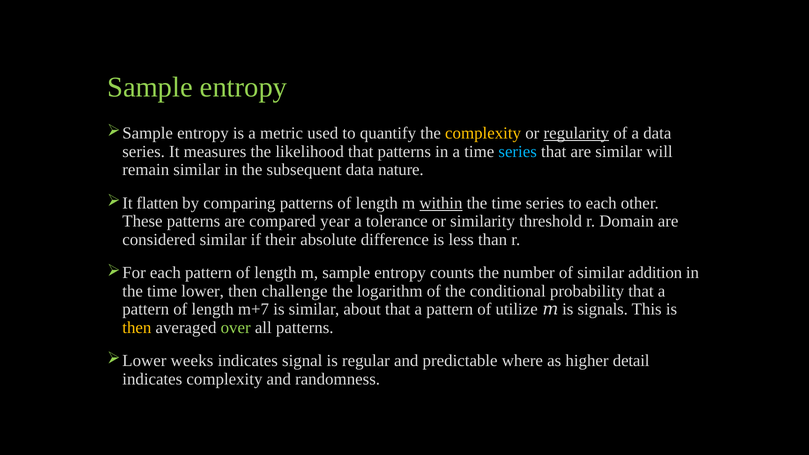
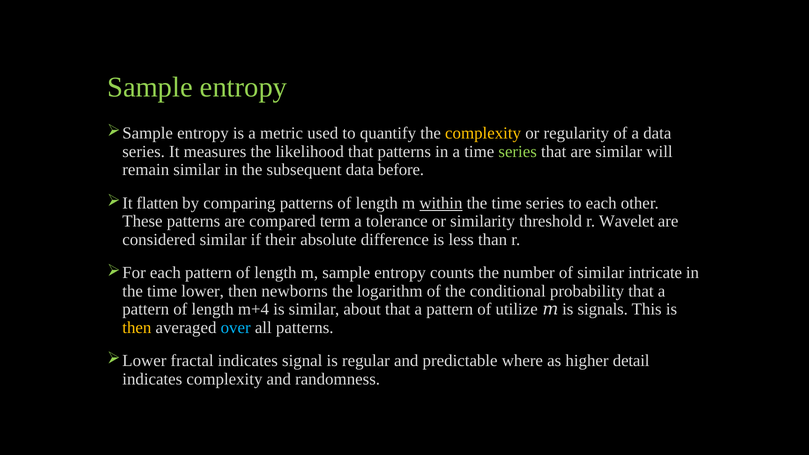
regularity underline: present -> none
series at (518, 152) colour: light blue -> light green
nature: nature -> before
year: year -> term
Domain: Domain -> Wavelet
addition: addition -> intricate
challenge: challenge -> newborns
m+7: m+7 -> m+4
over colour: light green -> light blue
weeks: weeks -> fractal
